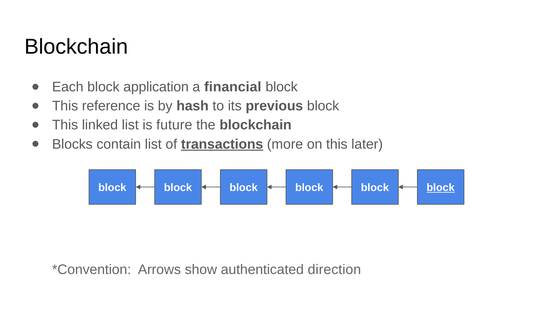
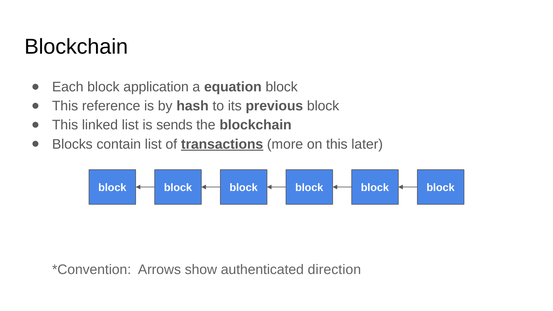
financial: financial -> equation
future: future -> sends
block at (441, 188) underline: present -> none
